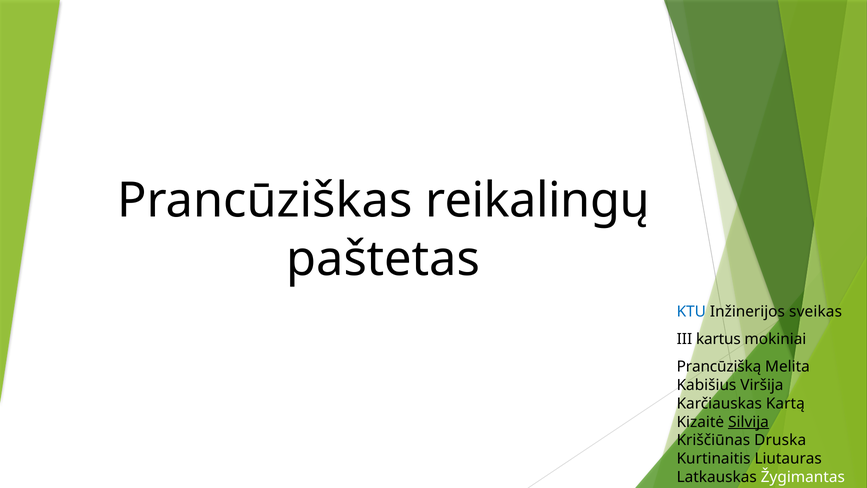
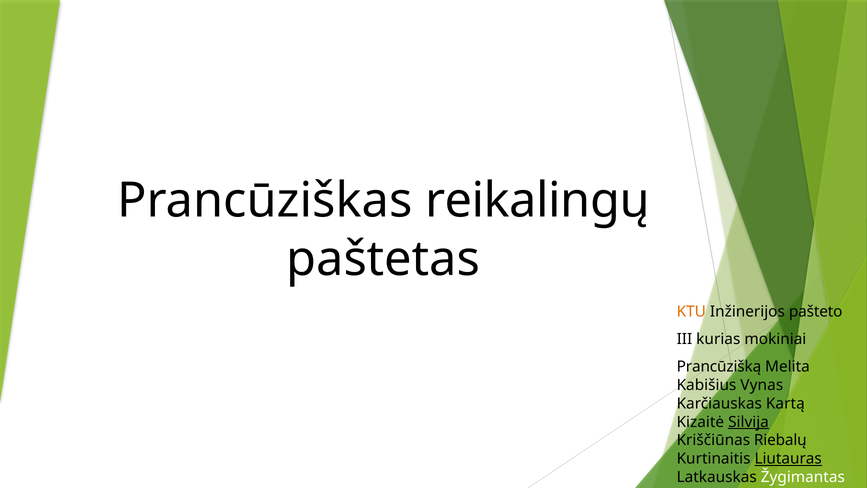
KTU colour: blue -> orange
sveikas: sveikas -> pašteto
kartus: kartus -> kurias
Viršija: Viršija -> Vynas
Druska: Druska -> Riebalų
Liutauras underline: none -> present
